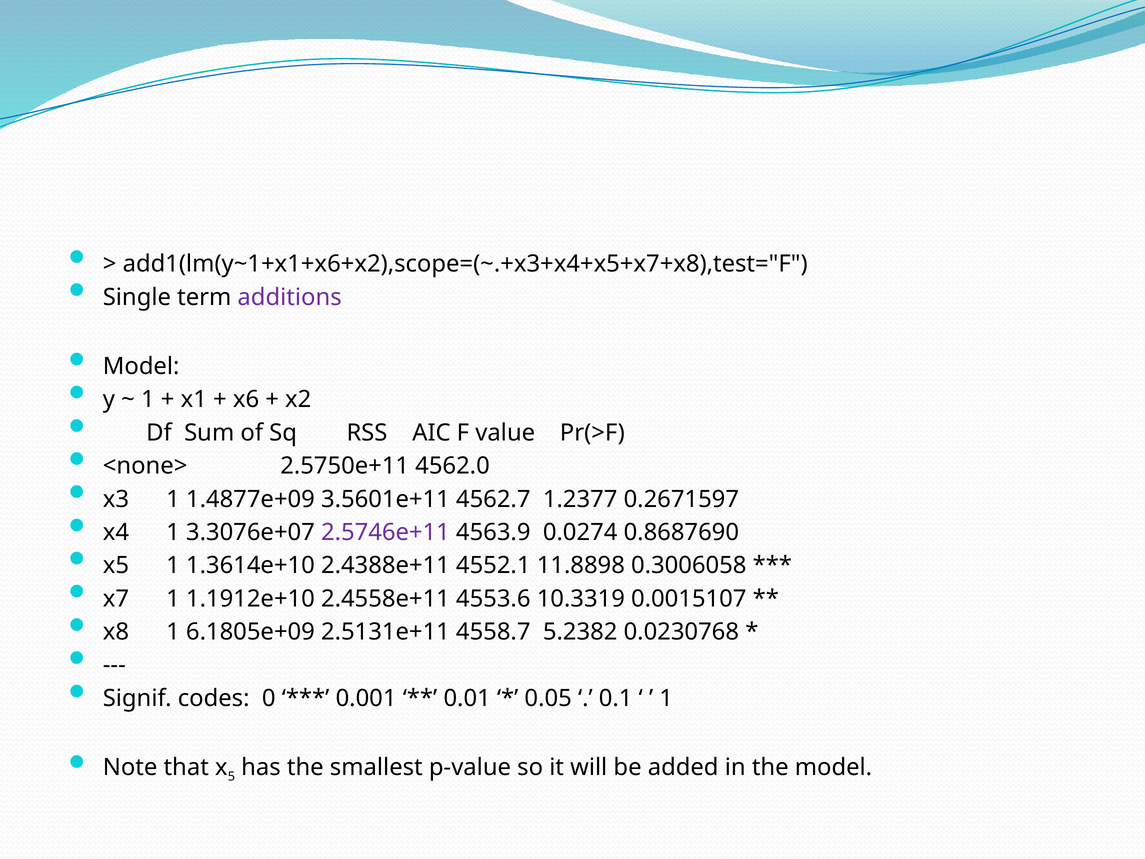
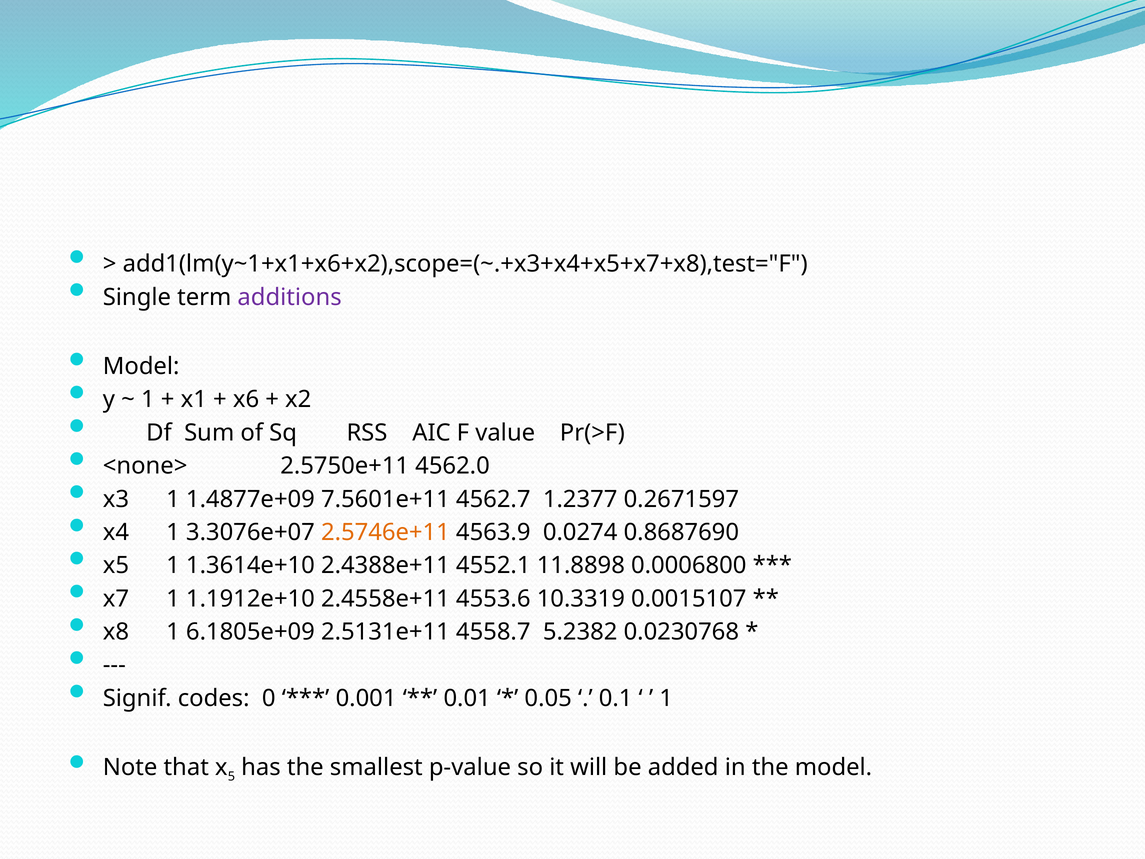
3.5601e+11: 3.5601e+11 -> 7.5601e+11
2.5746e+11 colour: purple -> orange
0.3006058: 0.3006058 -> 0.0006800
